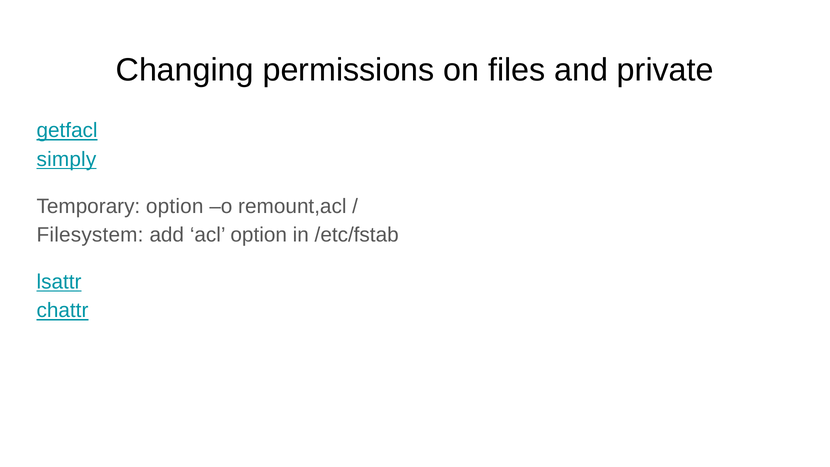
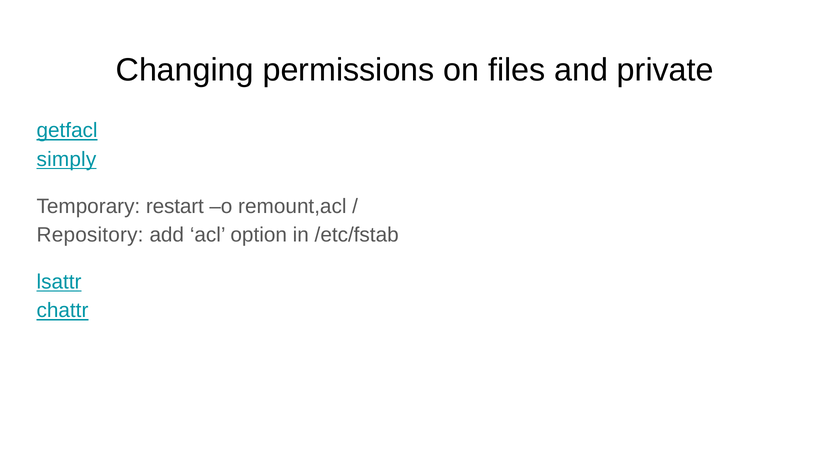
Temporary option: option -> restart
Filesystem: Filesystem -> Repository
